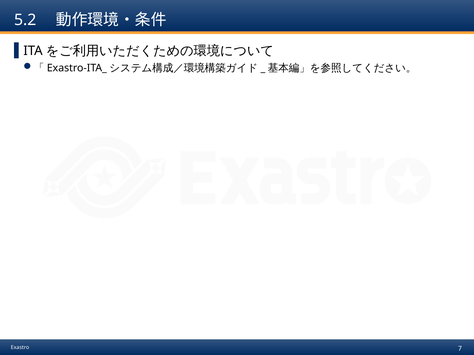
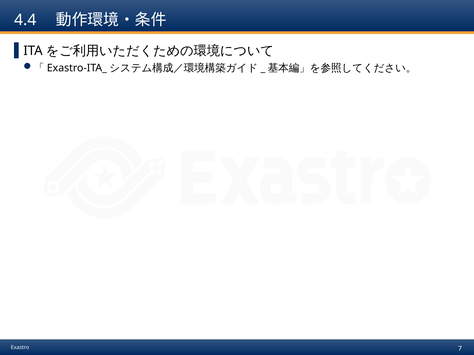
5.2: 5.2 -> 4.4
